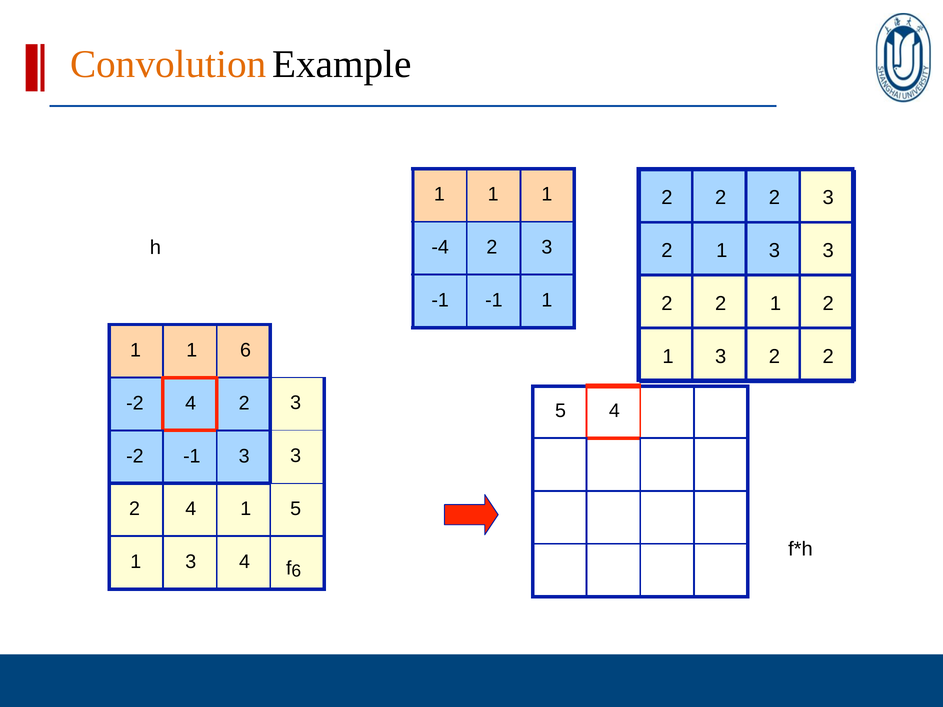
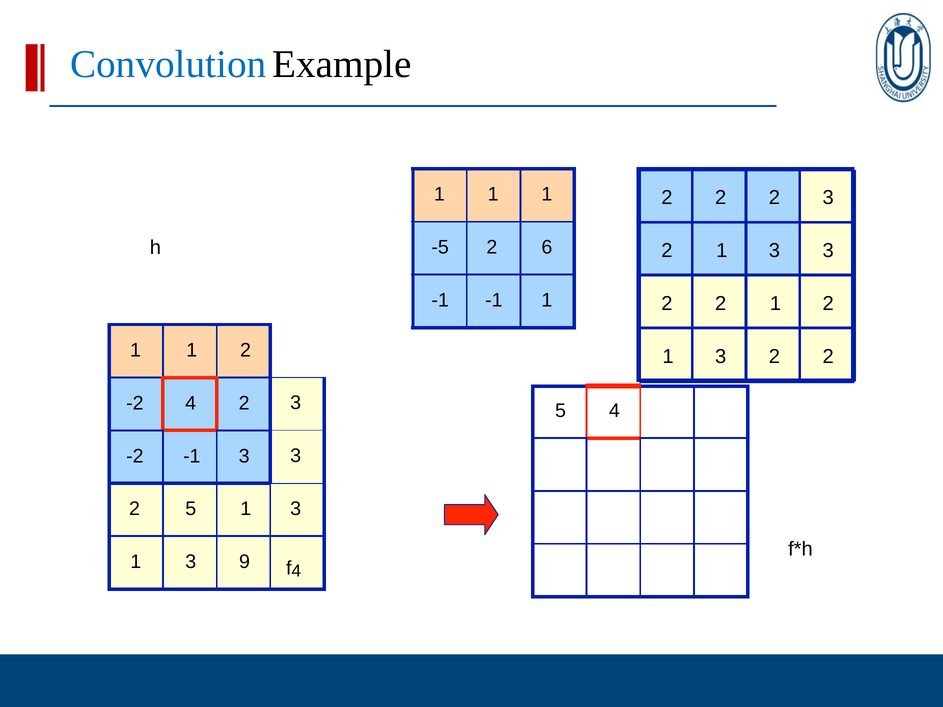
Convolution colour: orange -> blue
-4: -4 -> -5
3 at (547, 247): 3 -> 6
1 1 6: 6 -> 2
2 4: 4 -> 5
5 at (296, 509): 5 -> 3
3 4: 4 -> 9
f 6: 6 -> 4
